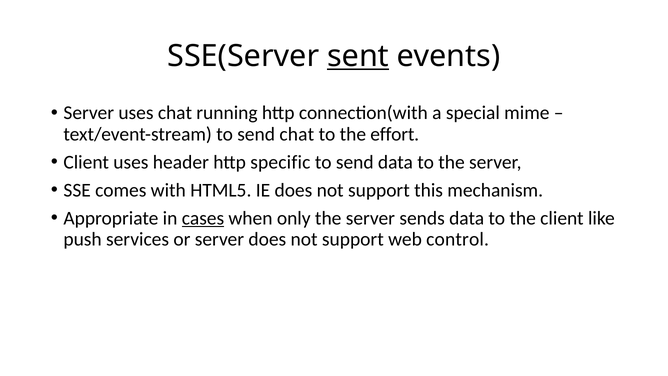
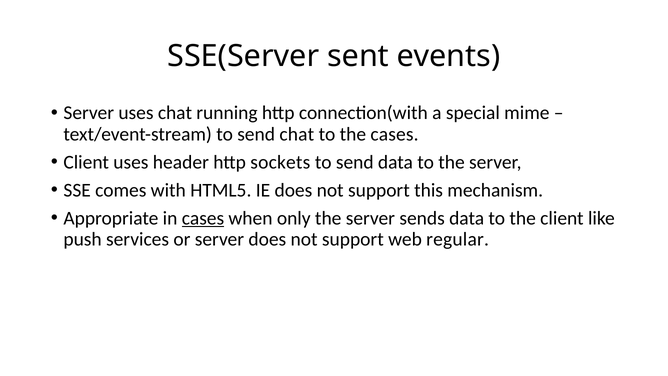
sent underline: present -> none
the effort: effort -> cases
specific: specific -> sockets
control: control -> regular
